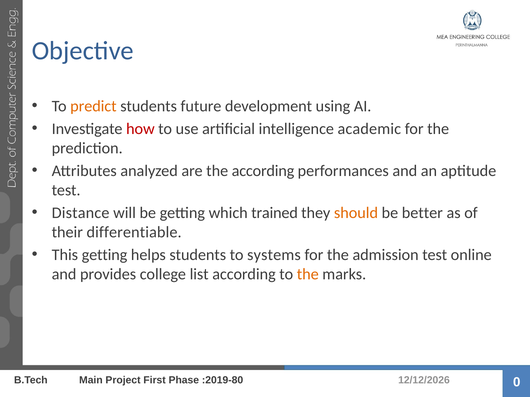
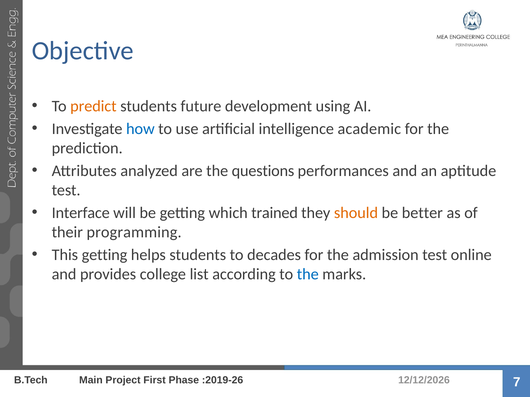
how colour: red -> blue
the according: according -> questions
Distance: Distance -> Interface
differentiable: differentiable -> programming
systems: systems -> decades
the at (308, 275) colour: orange -> blue
:2019-80: :2019-80 -> :2019-26
0: 0 -> 7
